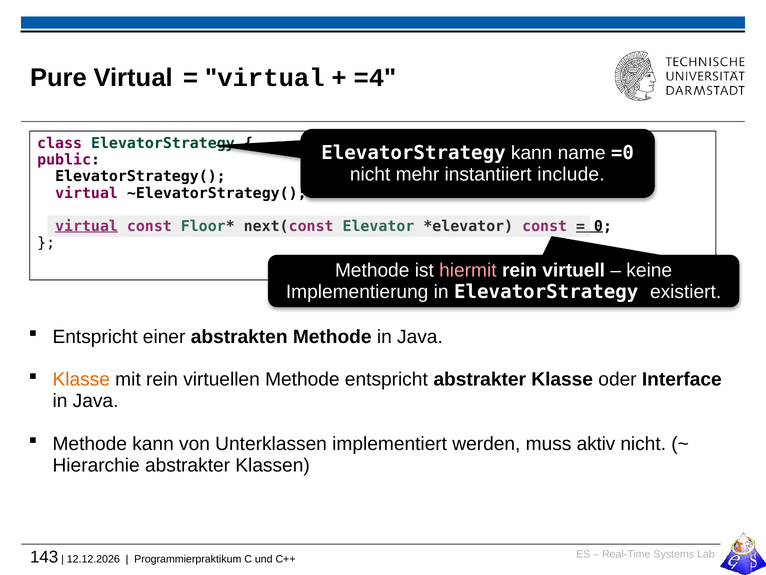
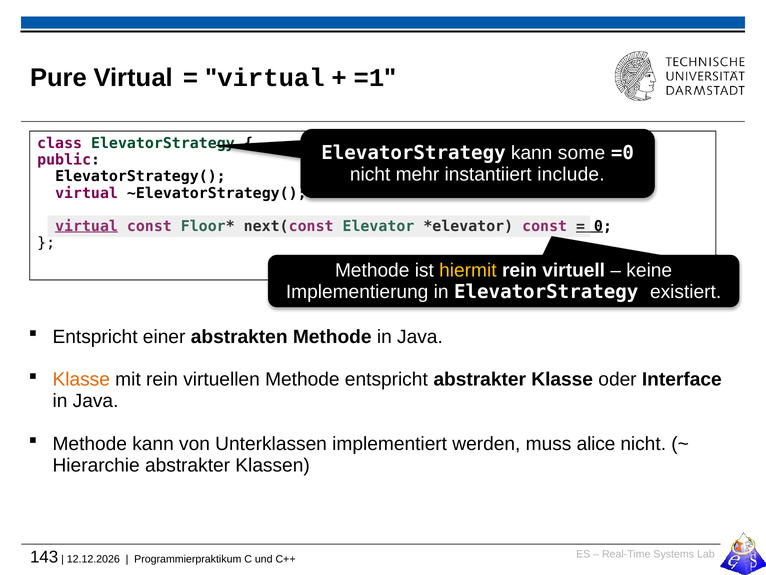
=4: =4 -> =1
name: name -> some
hiermit colour: pink -> yellow
aktiv: aktiv -> alice
